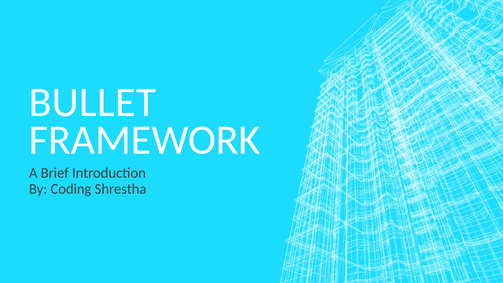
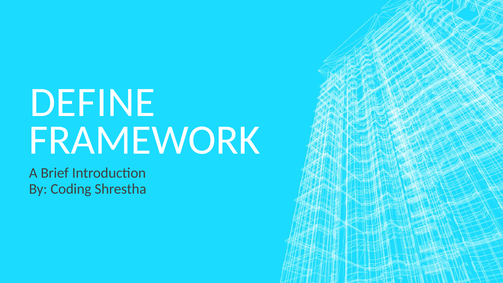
BULLET: BULLET -> DEFINE
